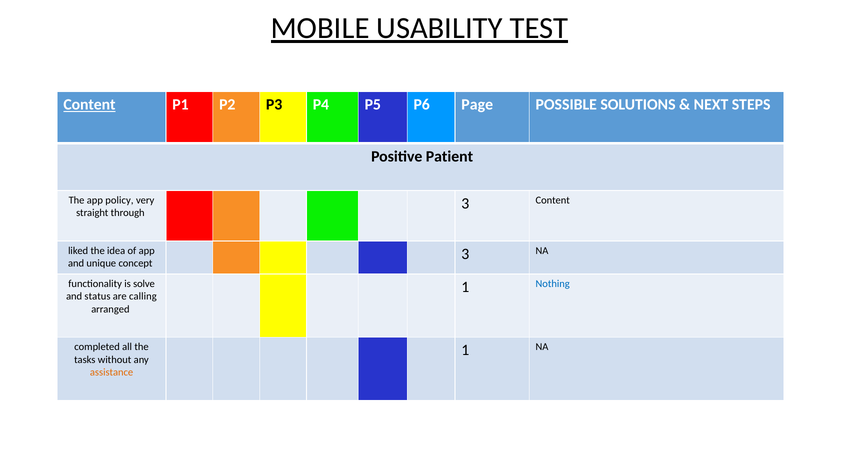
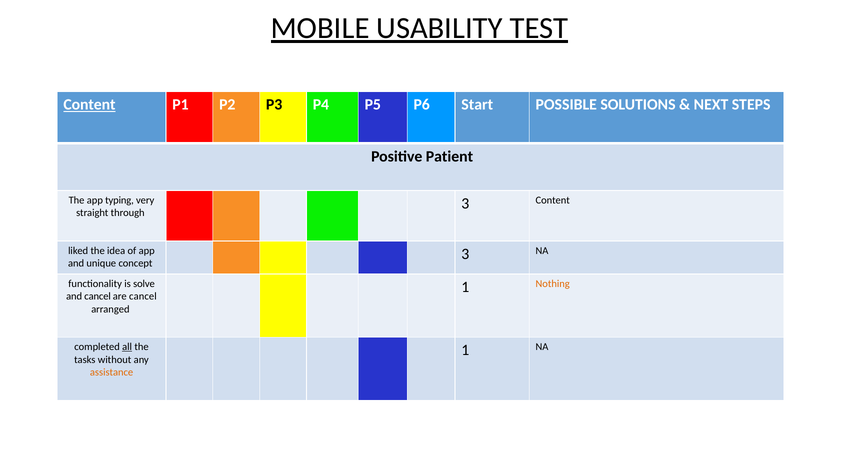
Page: Page -> Start
policy: policy -> typing
Nothing colour: blue -> orange
and status: status -> cancel
are calling: calling -> cancel
all underline: none -> present
